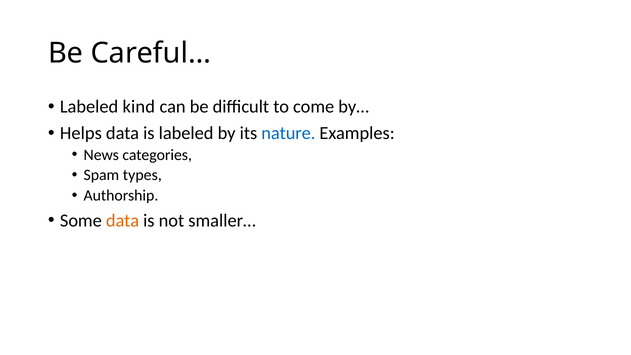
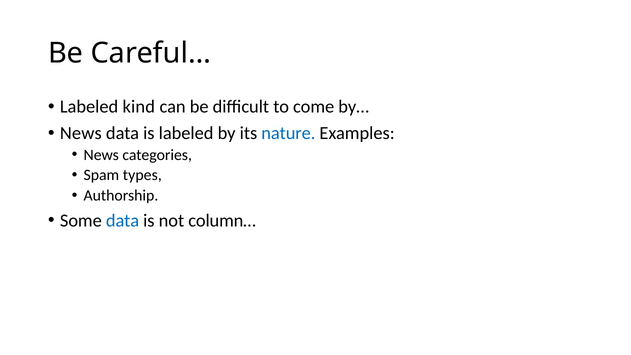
Helps at (81, 133): Helps -> News
data at (123, 221) colour: orange -> blue
smaller…: smaller… -> column…
